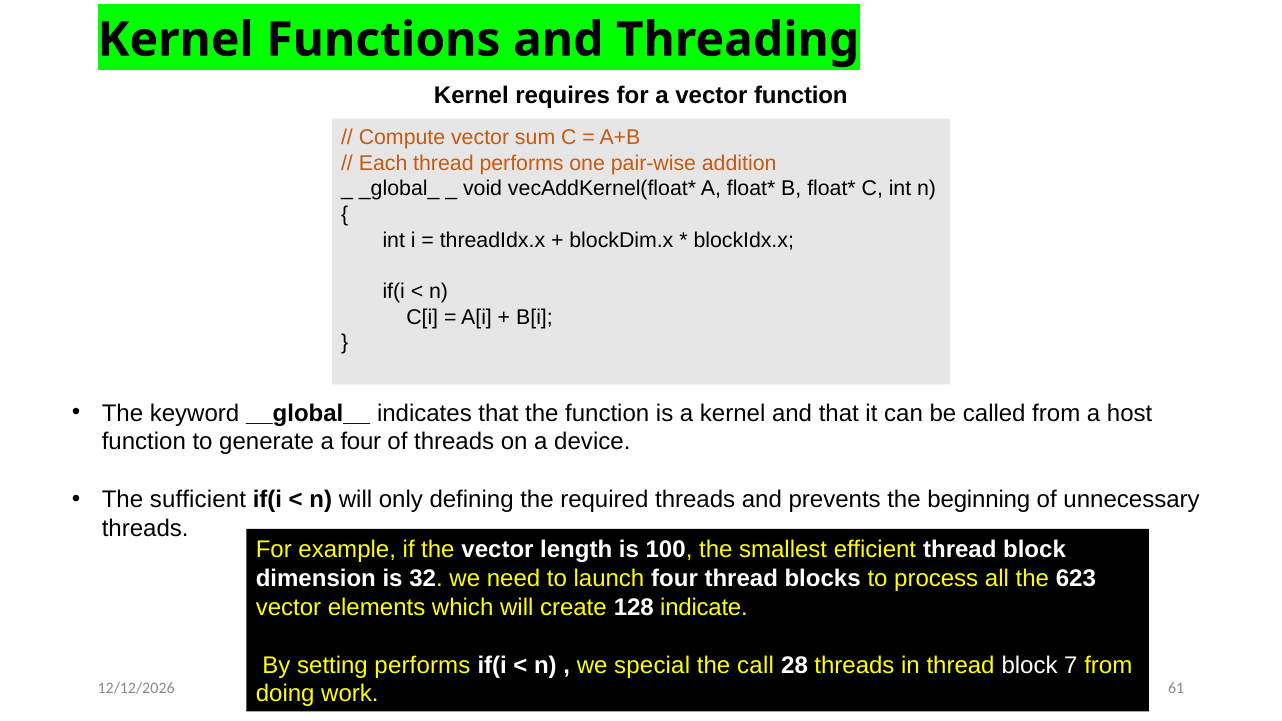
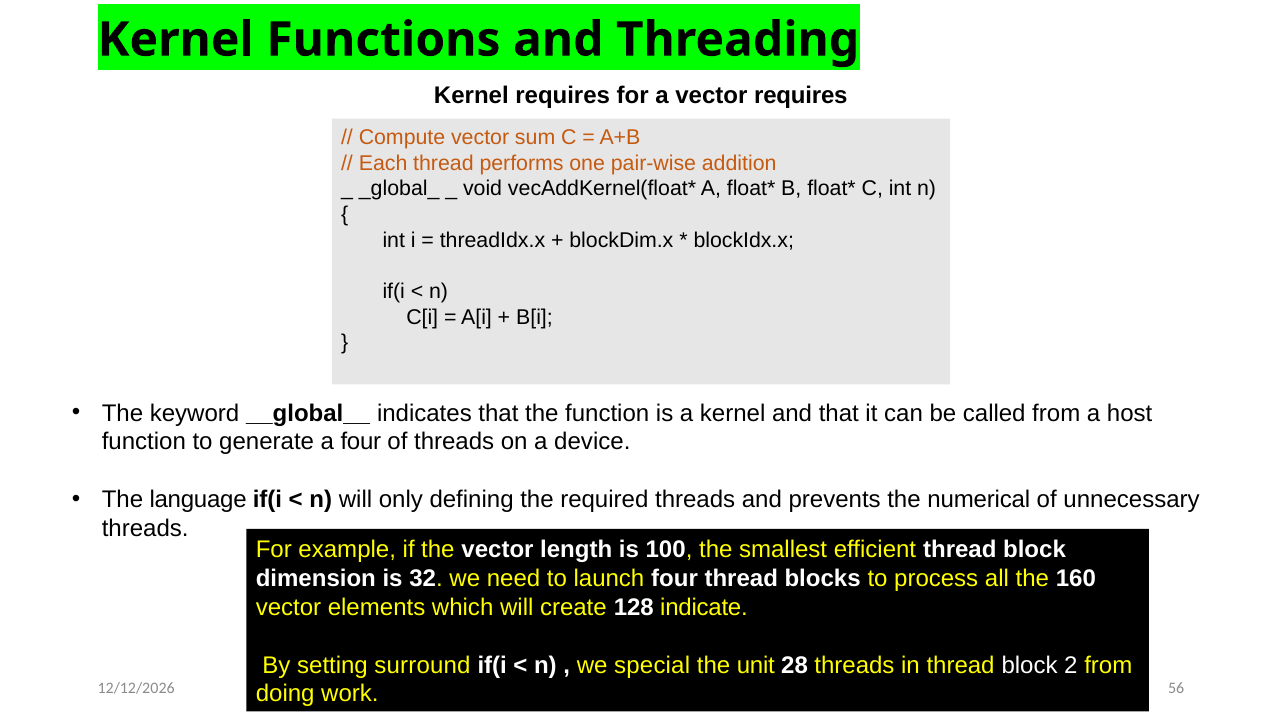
vector function: function -> requires
sufficient: sufficient -> language
beginning: beginning -> numerical
623: 623 -> 160
setting performs: performs -> surround
call: call -> unit
7: 7 -> 2
61: 61 -> 56
